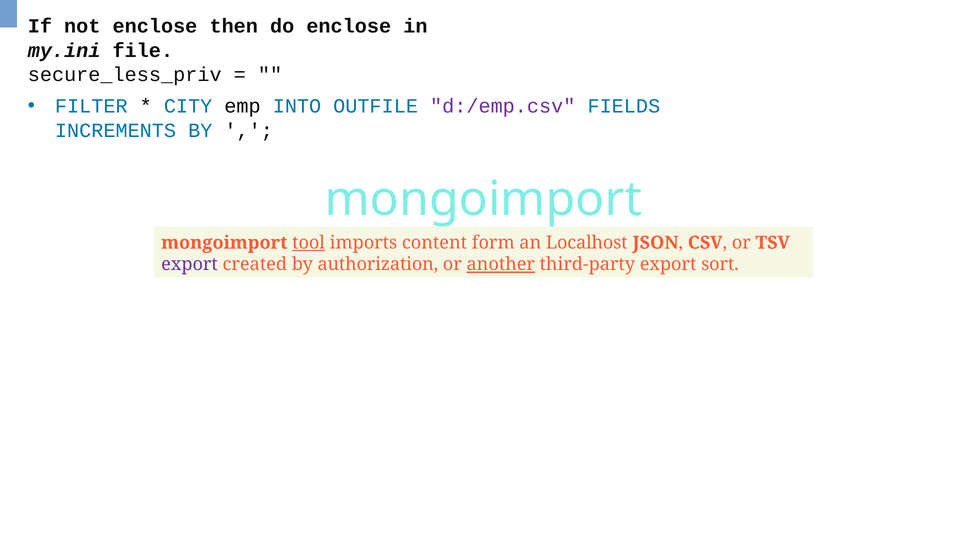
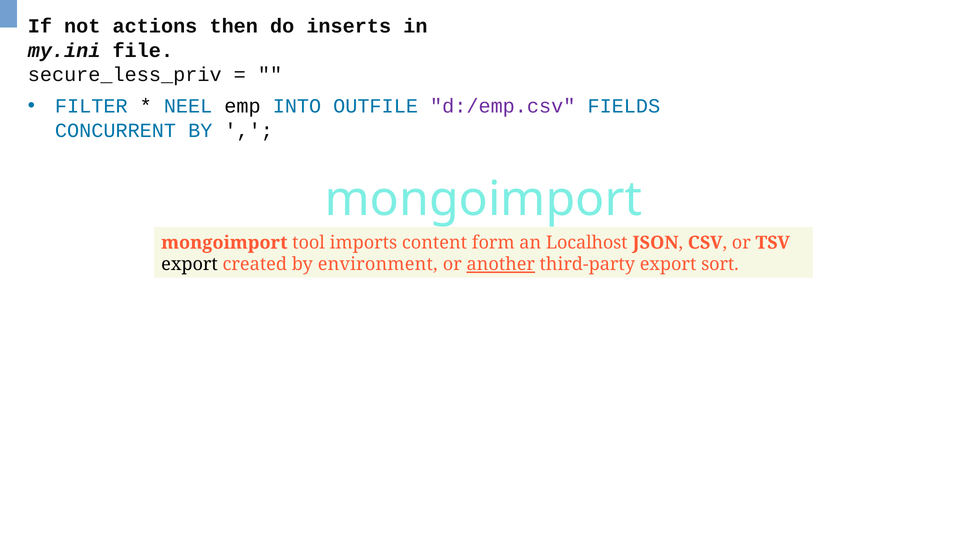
not enclose: enclose -> actions
do enclose: enclose -> inserts
CITY: CITY -> NEEL
INCREMENTS: INCREMENTS -> CONCURRENT
tool underline: present -> none
export at (190, 264) colour: purple -> black
authorization: authorization -> environment
